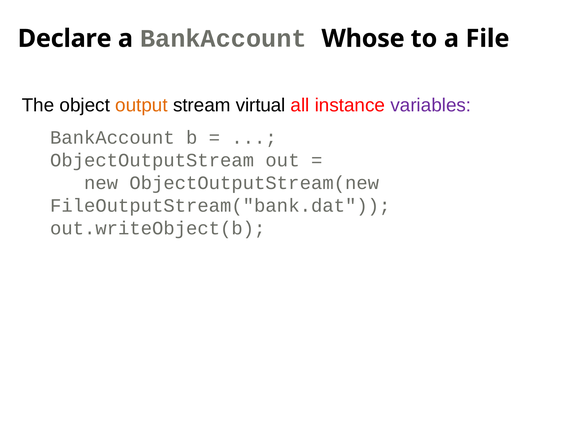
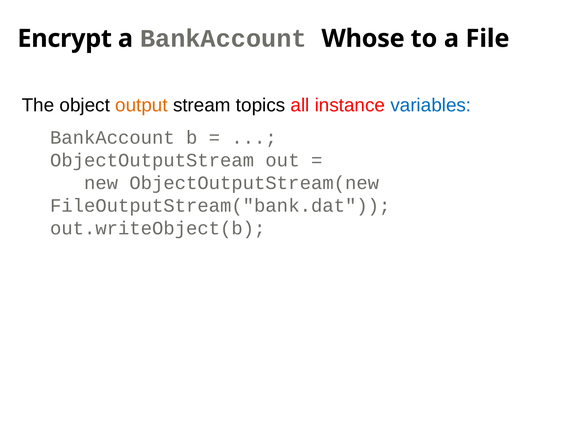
Declare: Declare -> Encrypt
virtual: virtual -> topics
variables colour: purple -> blue
